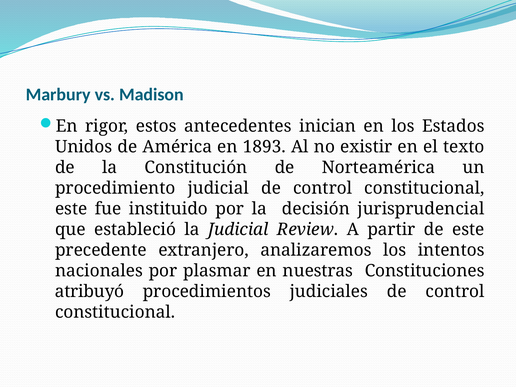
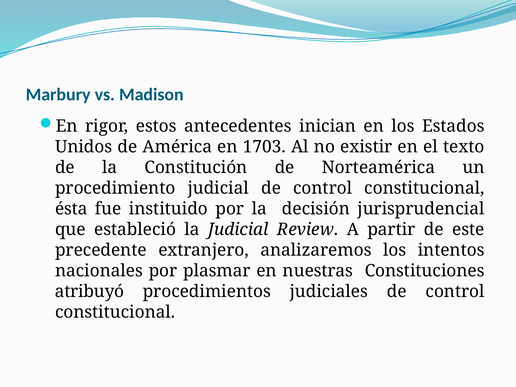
1893: 1893 -> 1703
este at (71, 209): este -> ésta
